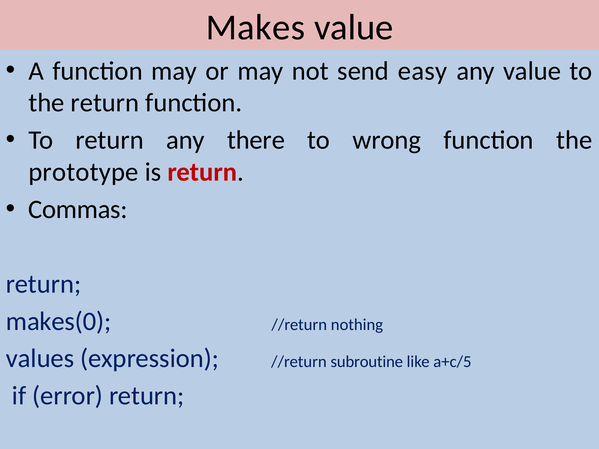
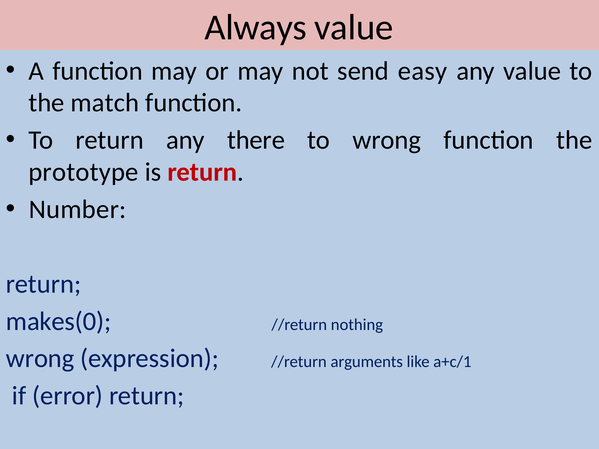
Makes: Makes -> Always
the return: return -> match
Commas: Commas -> Number
values at (40, 359): values -> wrong
subroutine: subroutine -> arguments
a+c/5: a+c/5 -> a+c/1
